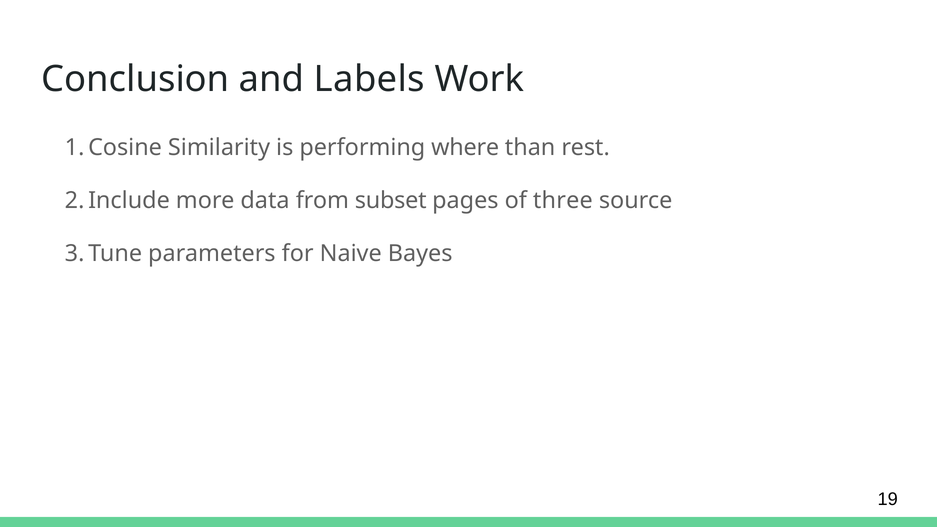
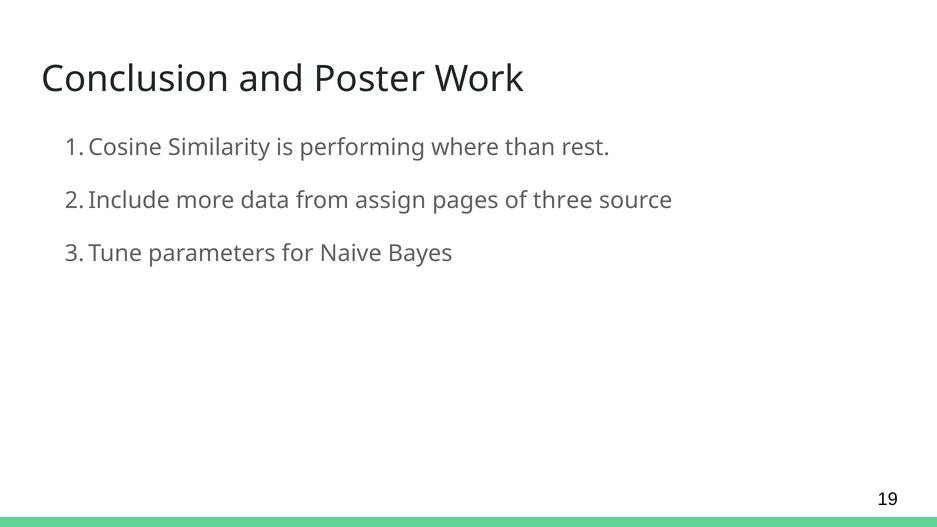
Labels: Labels -> Poster
subset: subset -> assign
